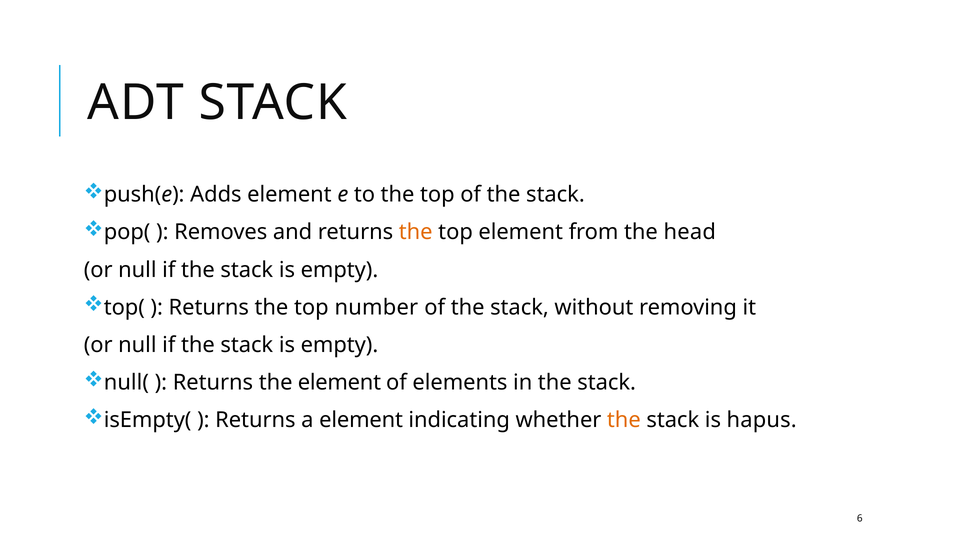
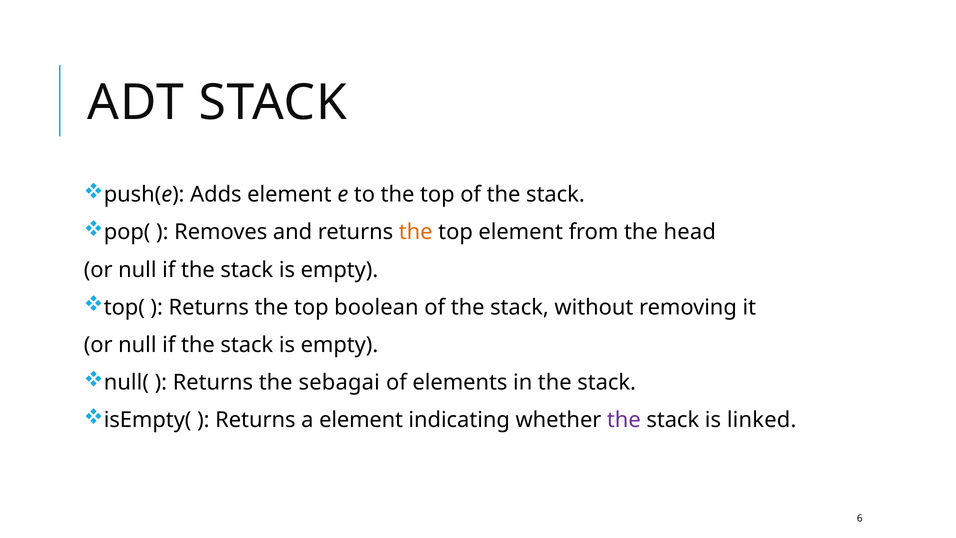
number: number -> boolean
the element: element -> sebagai
the at (624, 420) colour: orange -> purple
hapus: hapus -> linked
